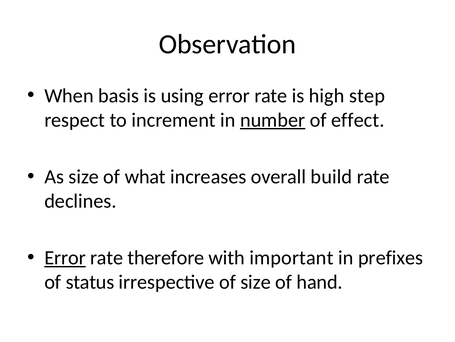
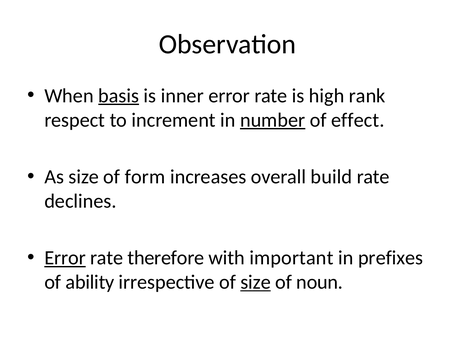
basis underline: none -> present
using: using -> inner
step: step -> rank
what: what -> form
status: status -> ability
size at (256, 282) underline: none -> present
hand: hand -> noun
